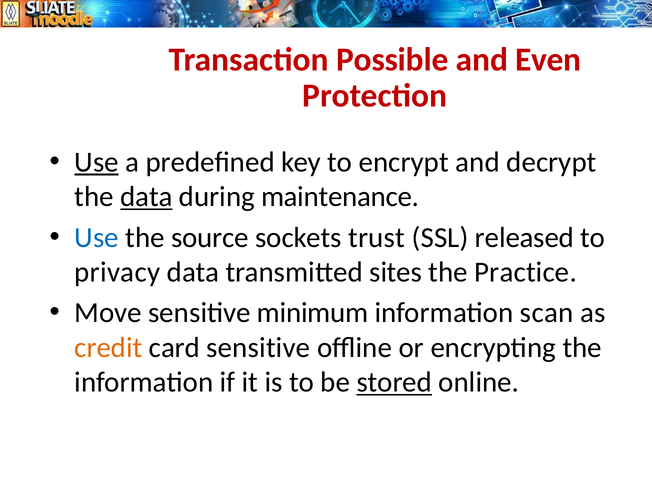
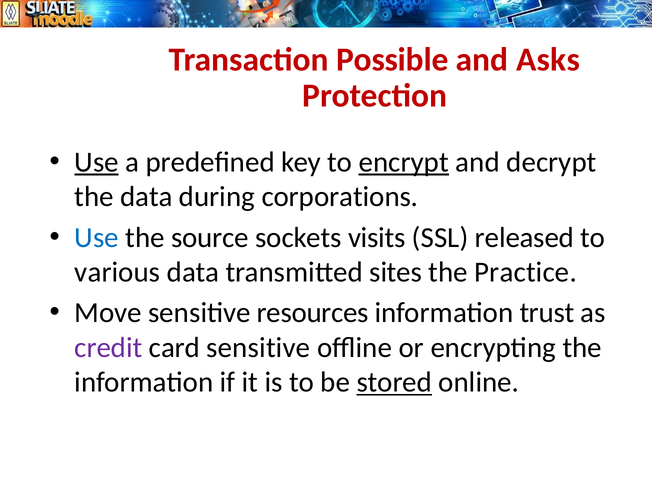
Even: Even -> Asks
encrypt underline: none -> present
data at (146, 197) underline: present -> none
maintenance: maintenance -> corporations
trust: trust -> visits
privacy: privacy -> various
minimum: minimum -> resources
scan: scan -> trust
credit colour: orange -> purple
